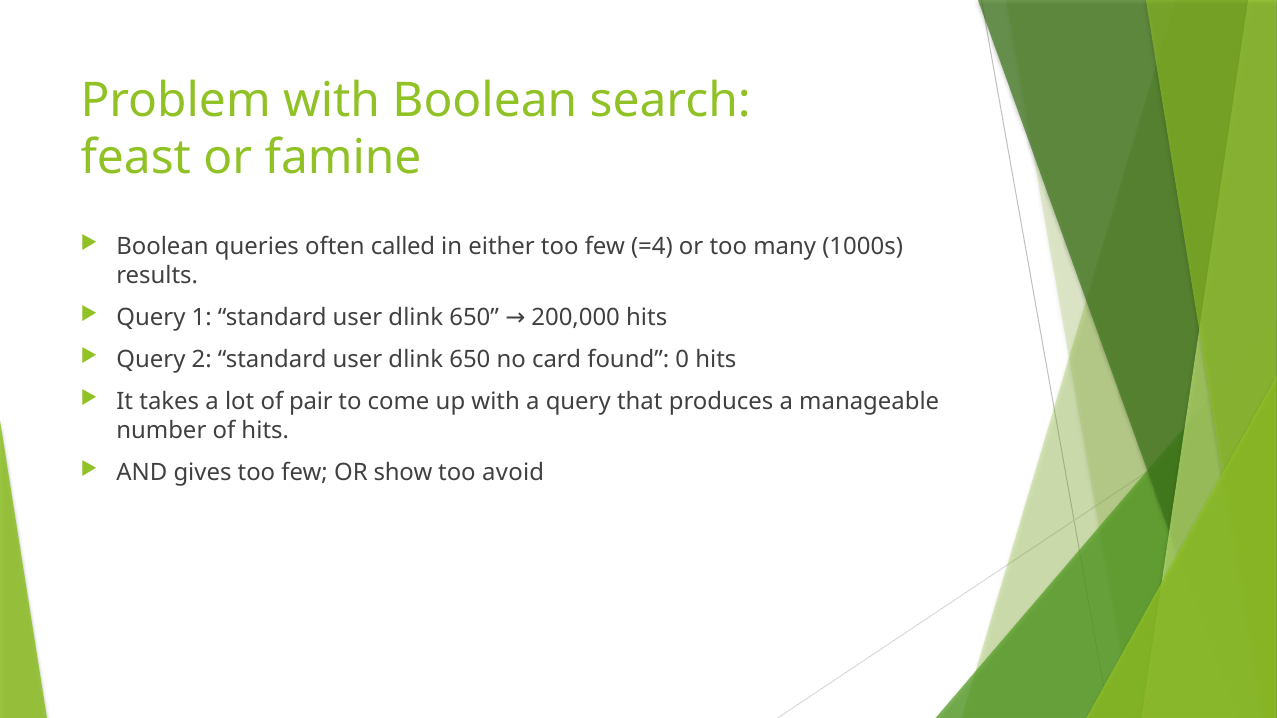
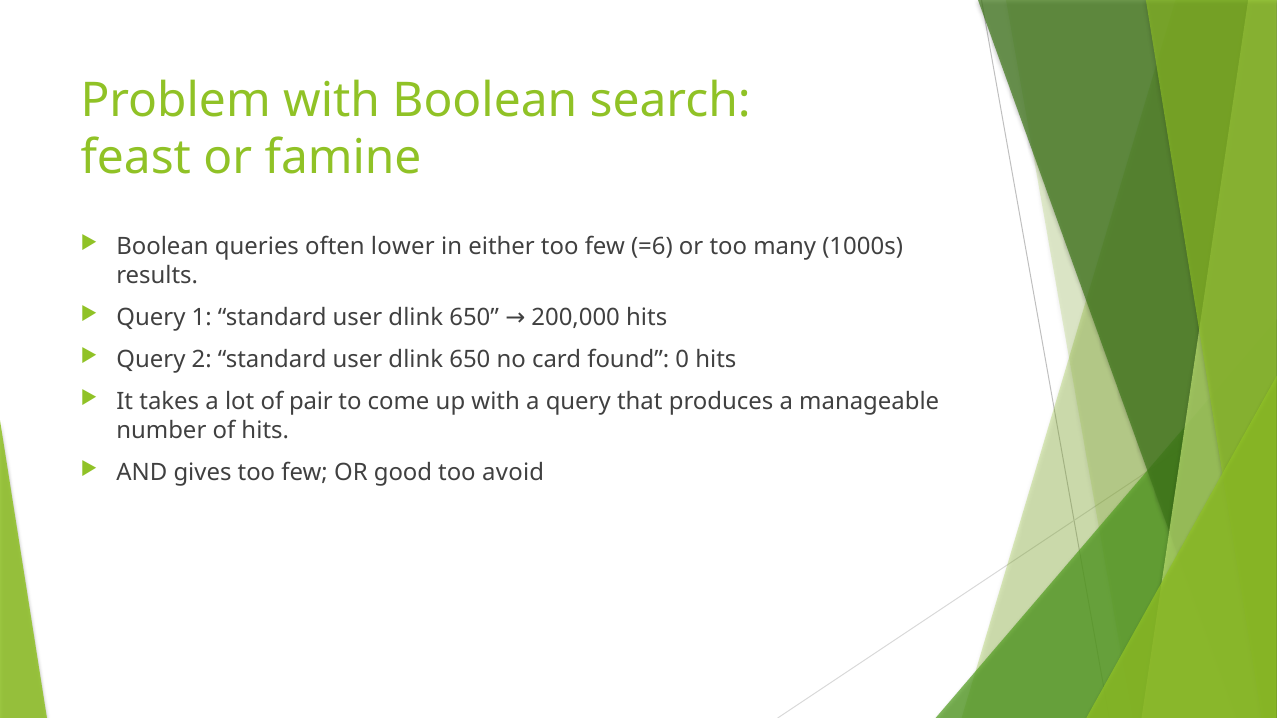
called: called -> lower
=4: =4 -> =6
show: show -> good
